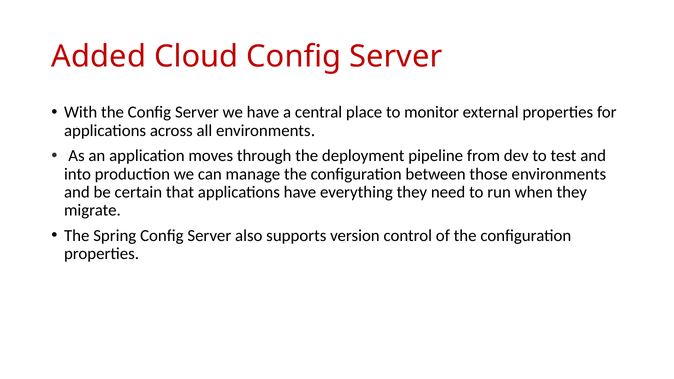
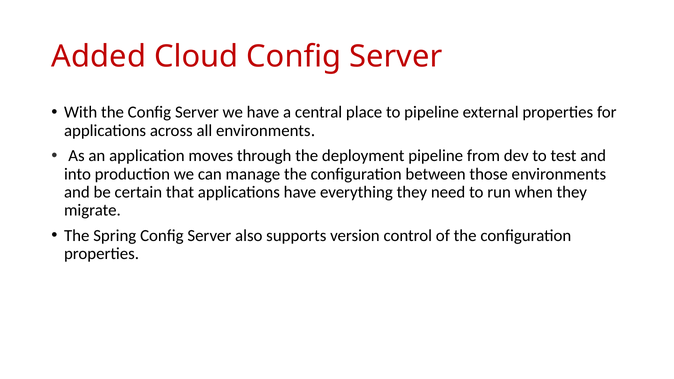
to monitor: monitor -> pipeline
